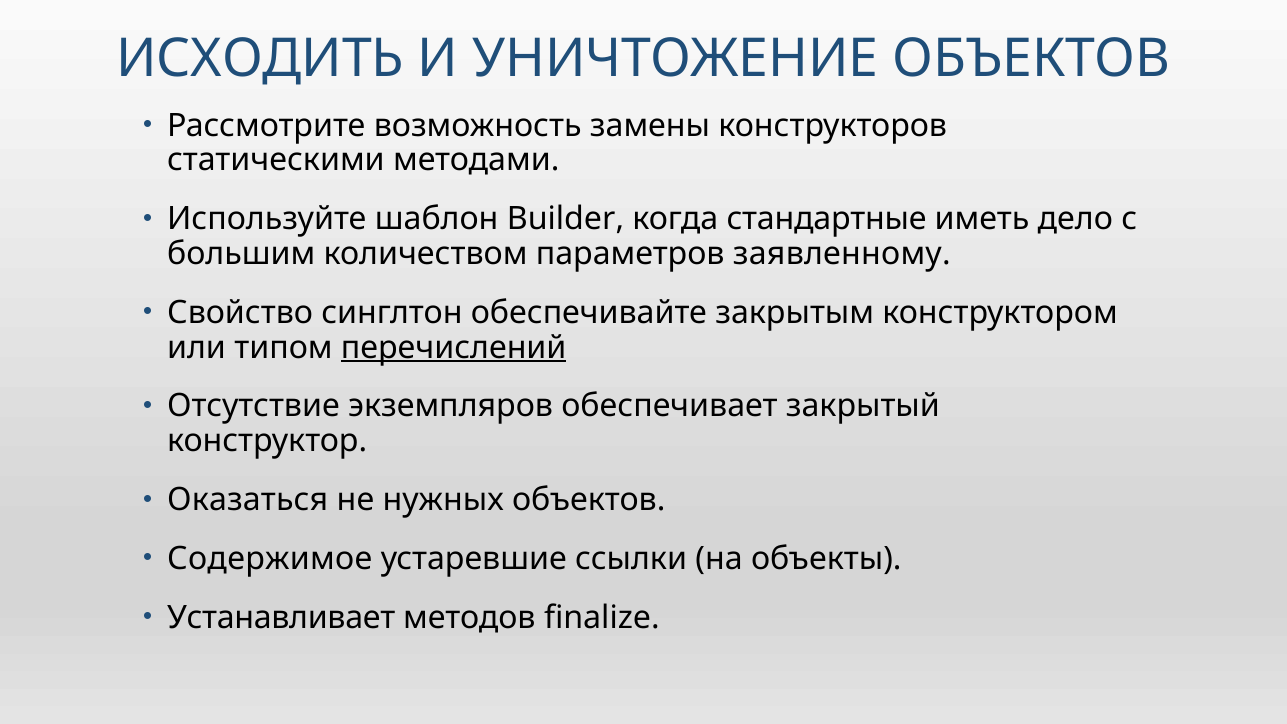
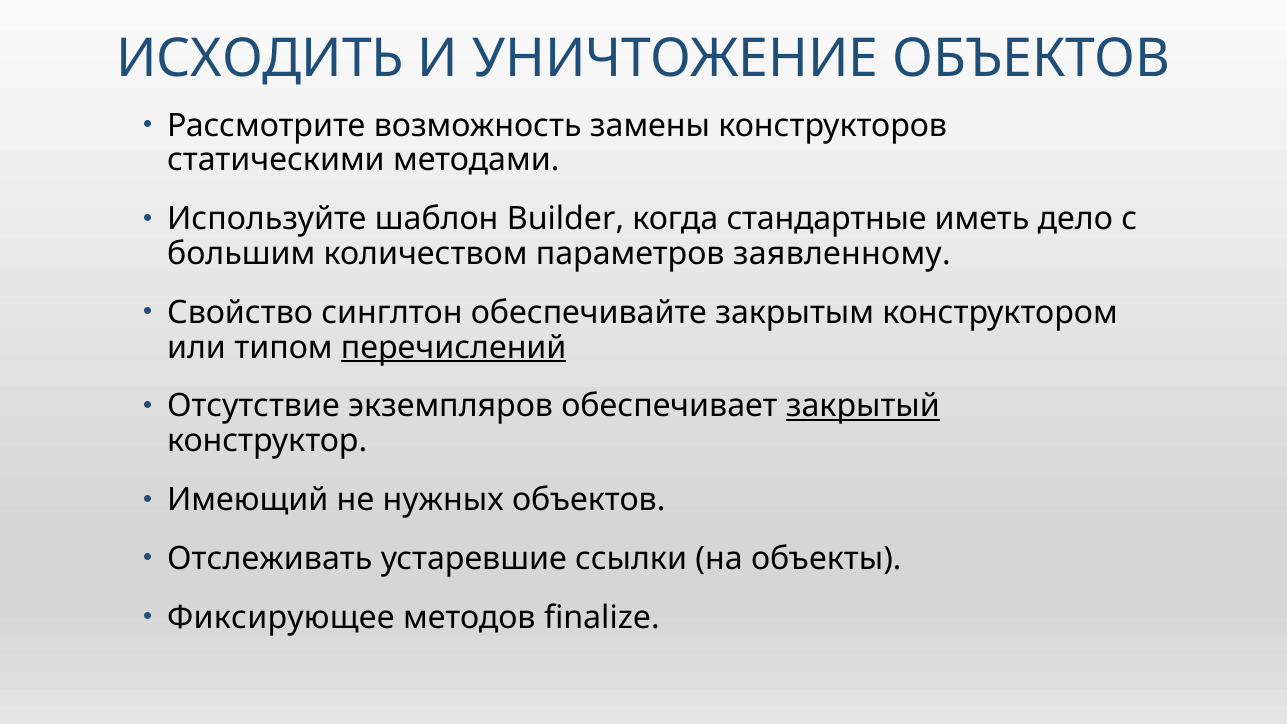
закрытый underline: none -> present
Оказаться: Оказаться -> Имеющий
Содержимое: Содержимое -> Отслеживать
Устанавливает: Устанавливает -> Фиксирующее
